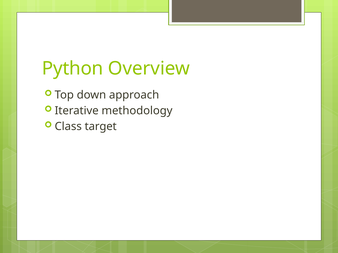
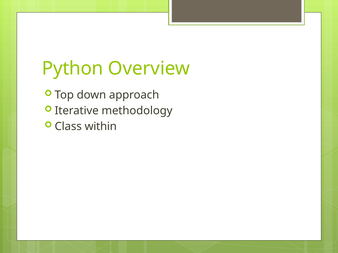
target: target -> within
